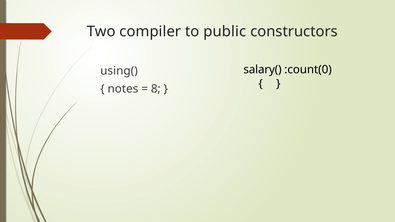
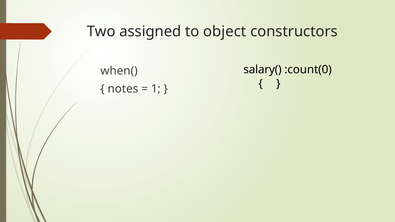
compiler: compiler -> assigned
public: public -> object
using(: using( -> when(
8: 8 -> 1
